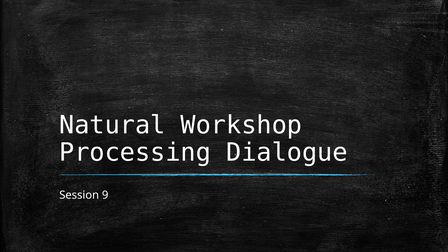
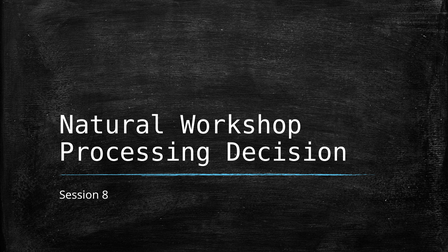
Dialogue: Dialogue -> Decision
9: 9 -> 8
